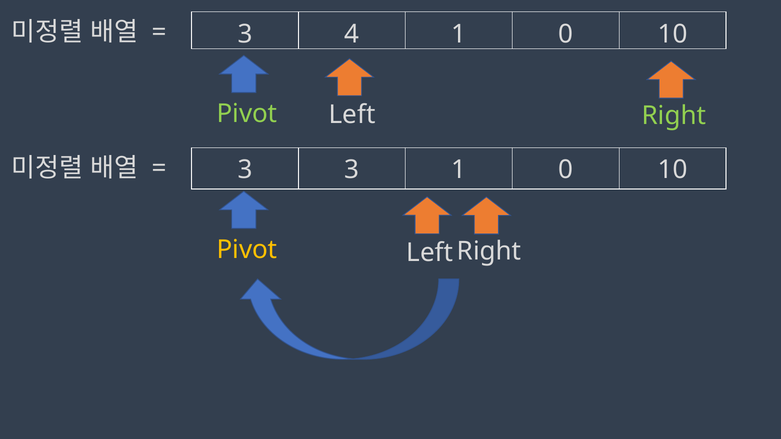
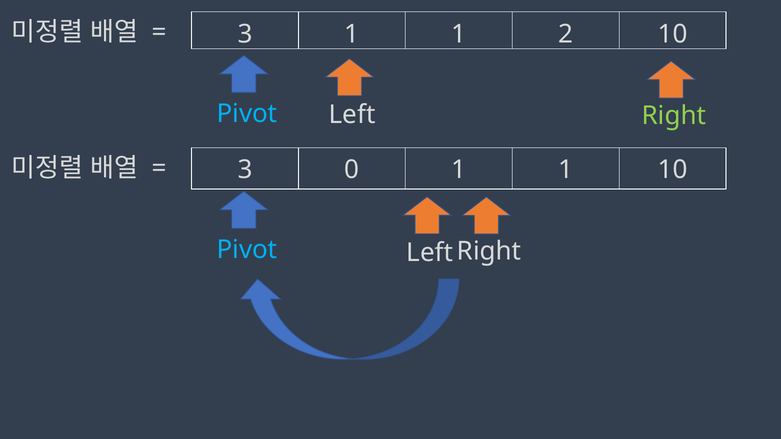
3 4: 4 -> 1
0 at (566, 34): 0 -> 2
Pivot at (247, 114) colour: light green -> light blue
3 3: 3 -> 0
0 at (566, 170): 0 -> 1
Pivot at (247, 250) colour: yellow -> light blue
